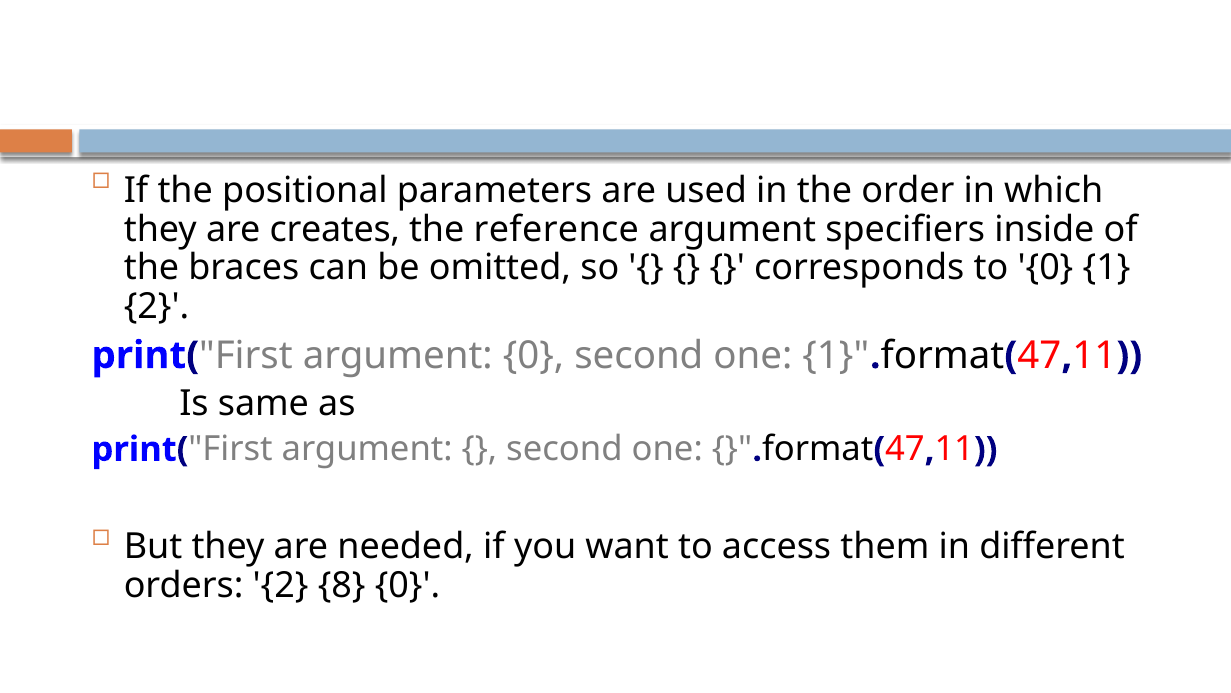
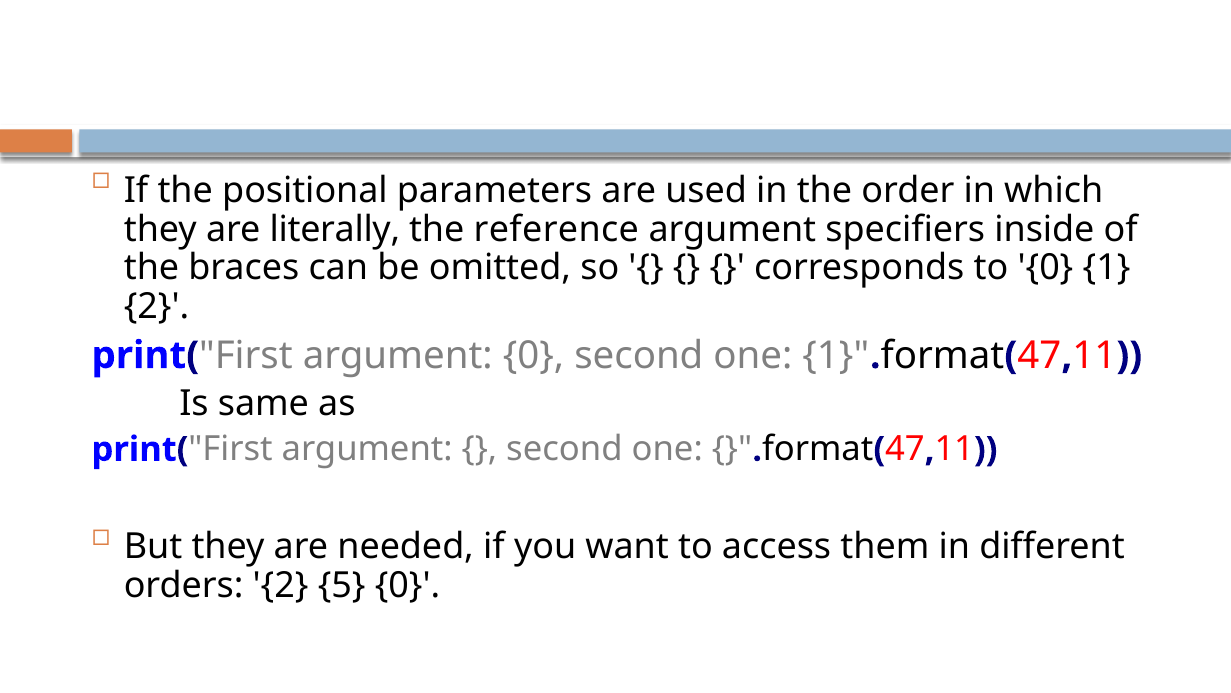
creates: creates -> literally
8: 8 -> 5
